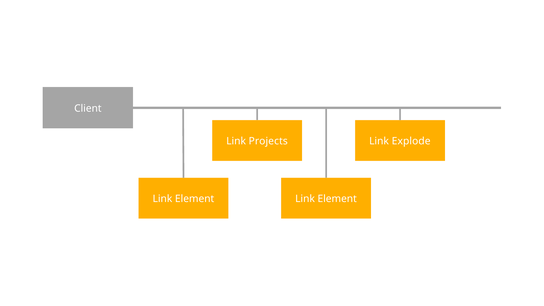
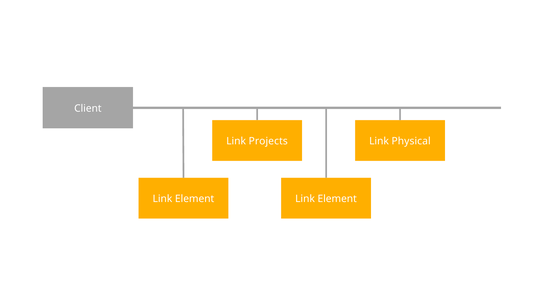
Explode: Explode -> Physical
